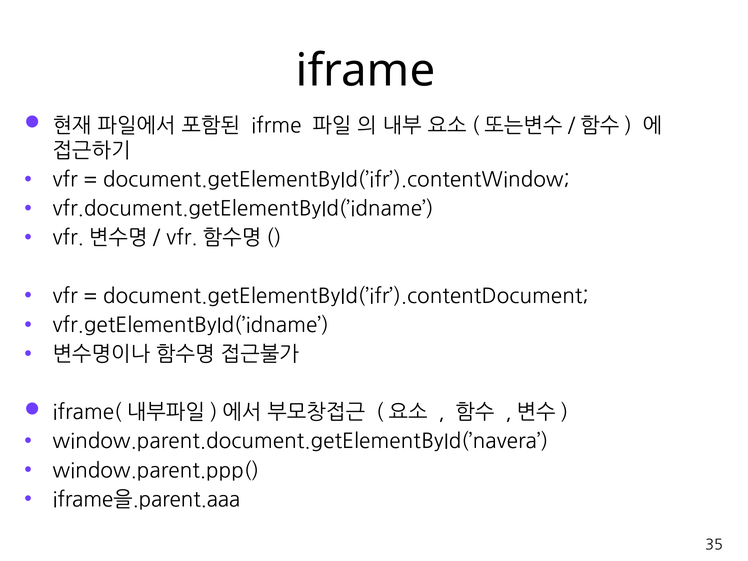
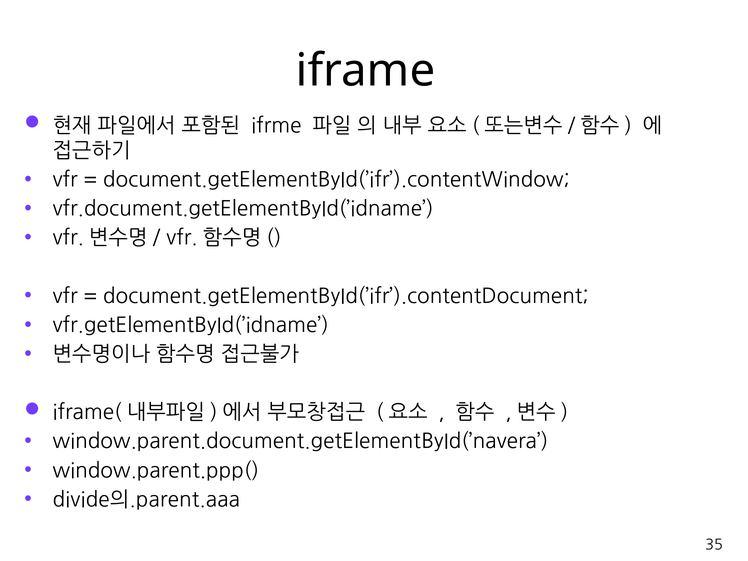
iframe을.parent.aaa: iframe을.parent.aaa -> divide의.parent.aaa
